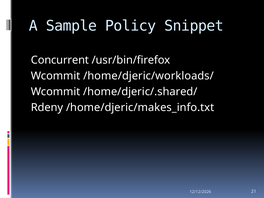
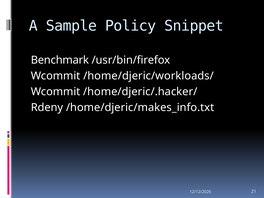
Concurrent: Concurrent -> Benchmark
/home/djeric/.shared/: /home/djeric/.shared/ -> /home/djeric/.hacker/
